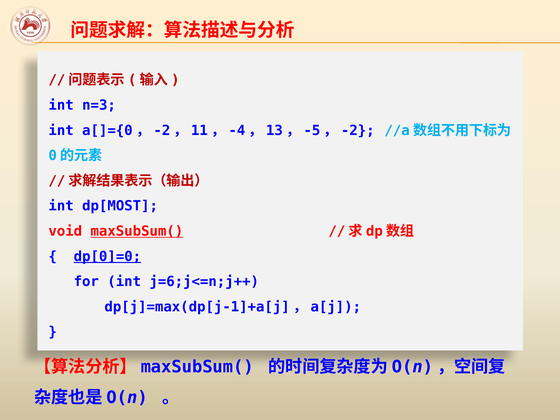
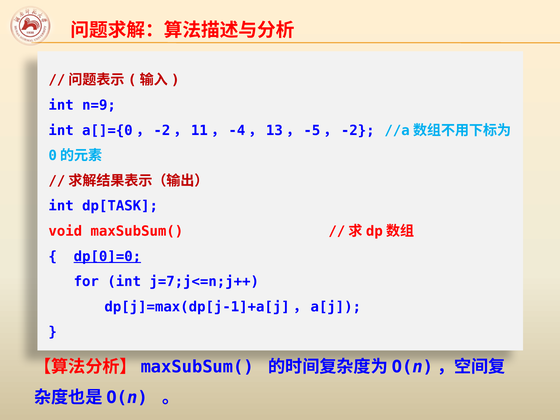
n=3: n=3 -> n=9
dp[MOST: dp[MOST -> dp[TASK
maxSubSum( underline: present -> none
j=6;j<=n;j++: j=6;j<=n;j++ -> j=7;j<=n;j++
